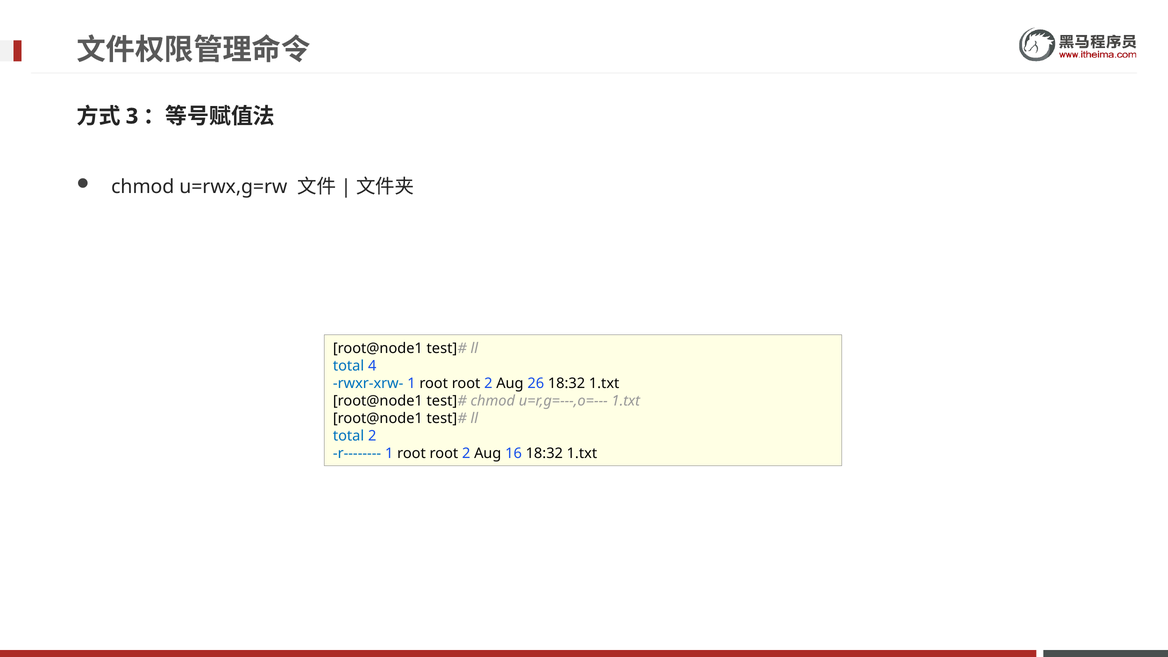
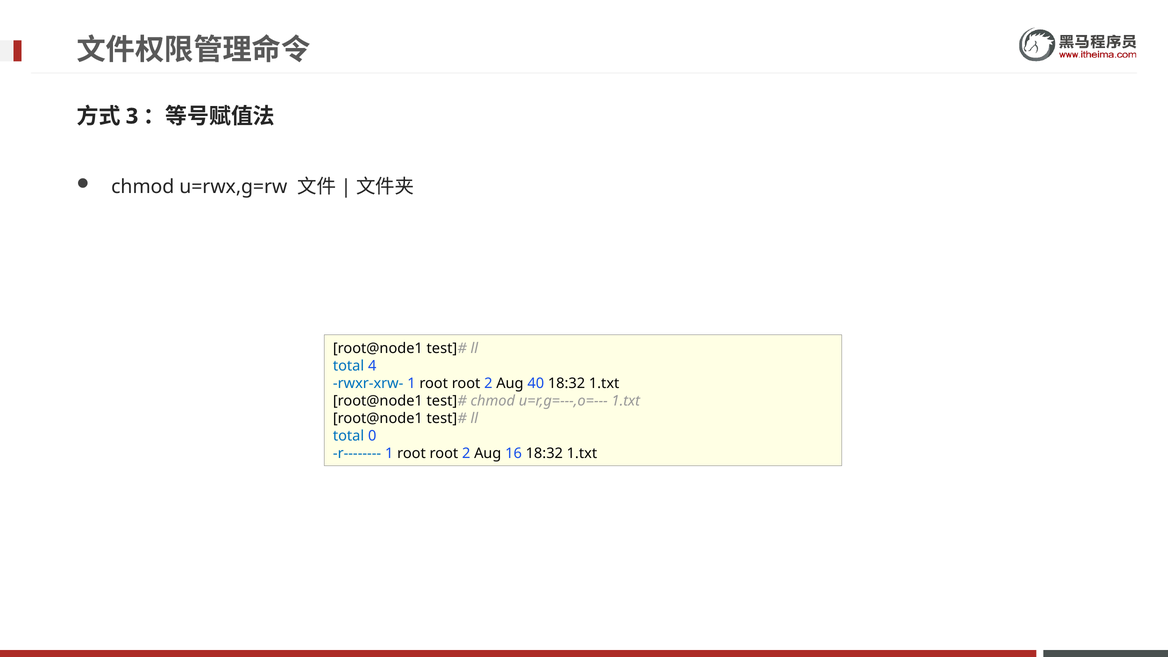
26: 26 -> 40
total 2: 2 -> 0
